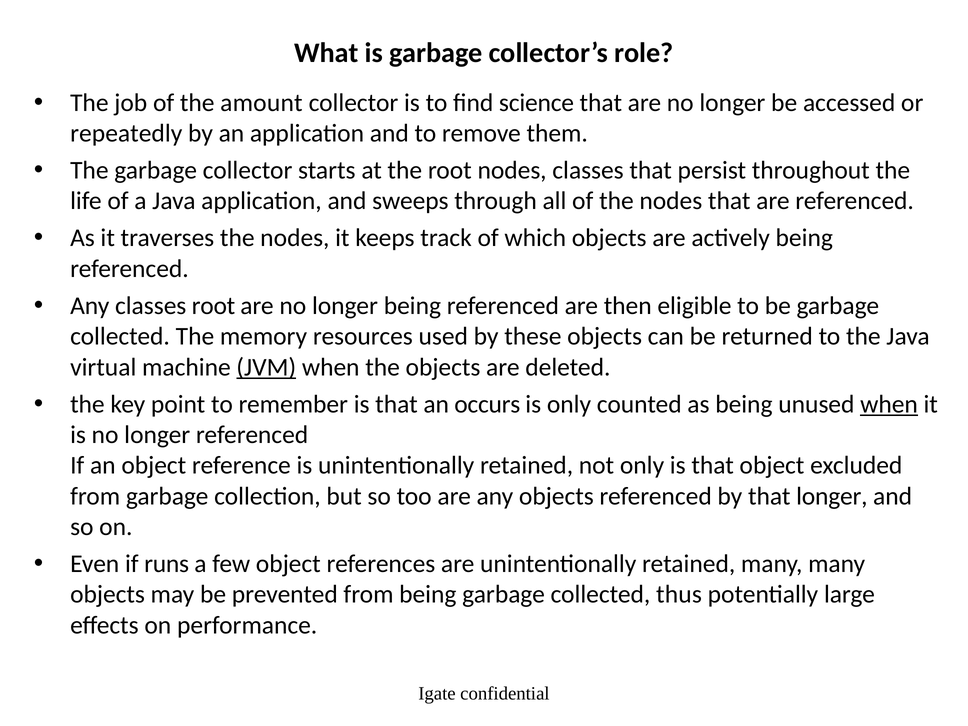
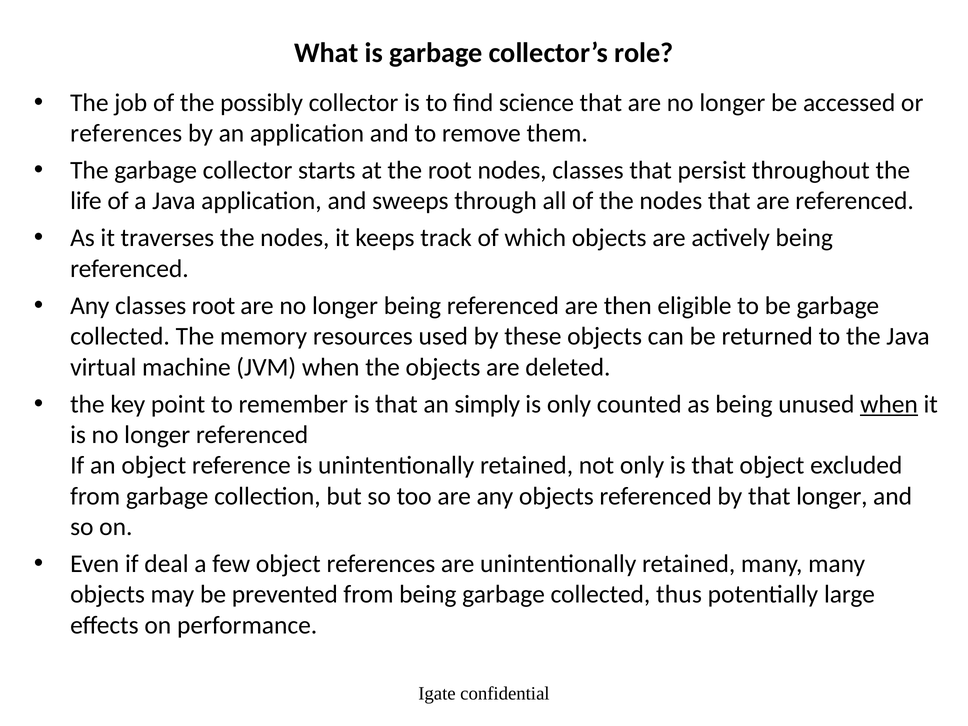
amount: amount -> possibly
repeatedly at (126, 133): repeatedly -> references
JVM underline: present -> none
occurs: occurs -> simply
runs: runs -> deal
